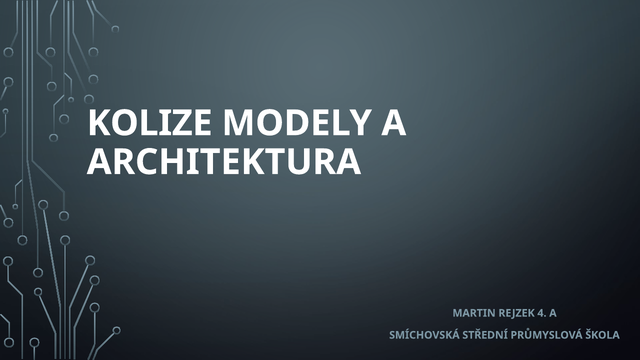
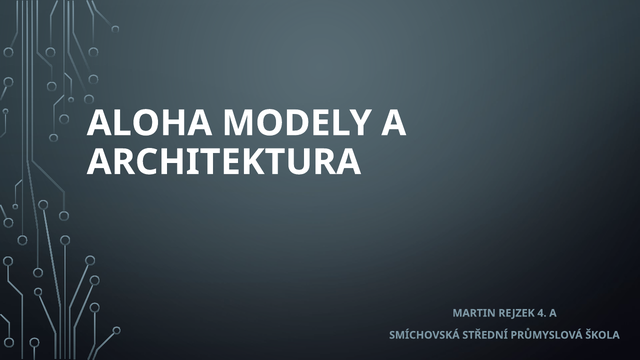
KOLIZE: KOLIZE -> ALOHA
